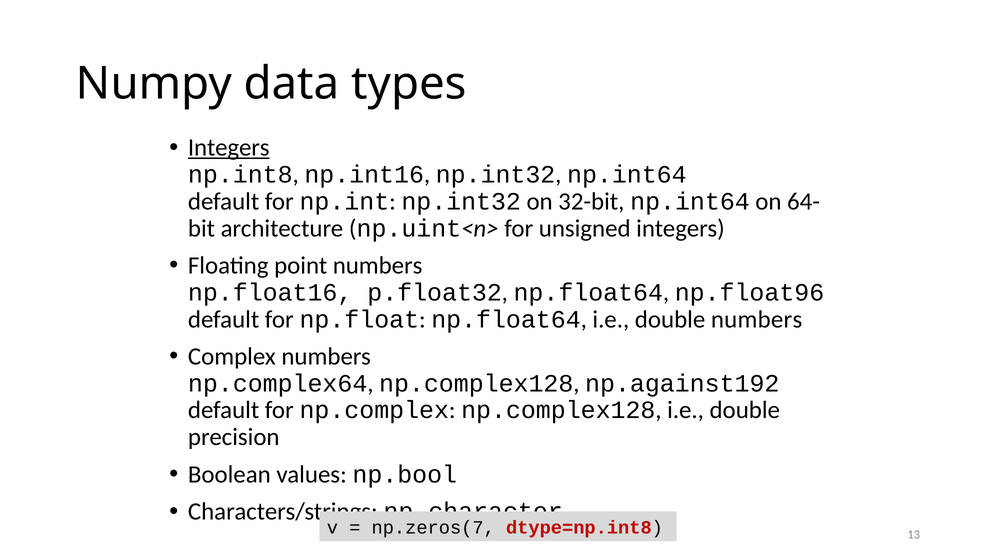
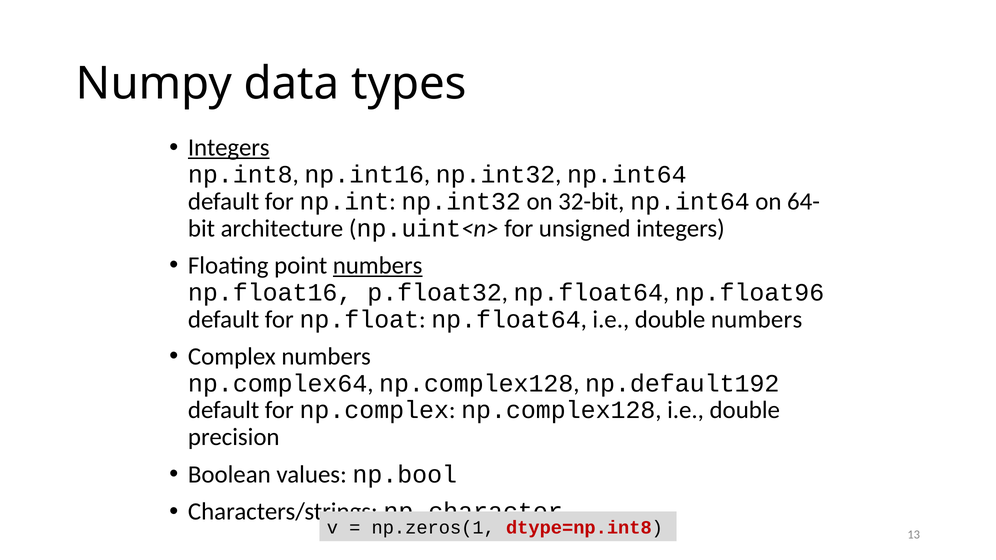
numbers at (378, 266) underline: none -> present
np.against192: np.against192 -> np.default192
np.zeros(7: np.zeros(7 -> np.zeros(1
